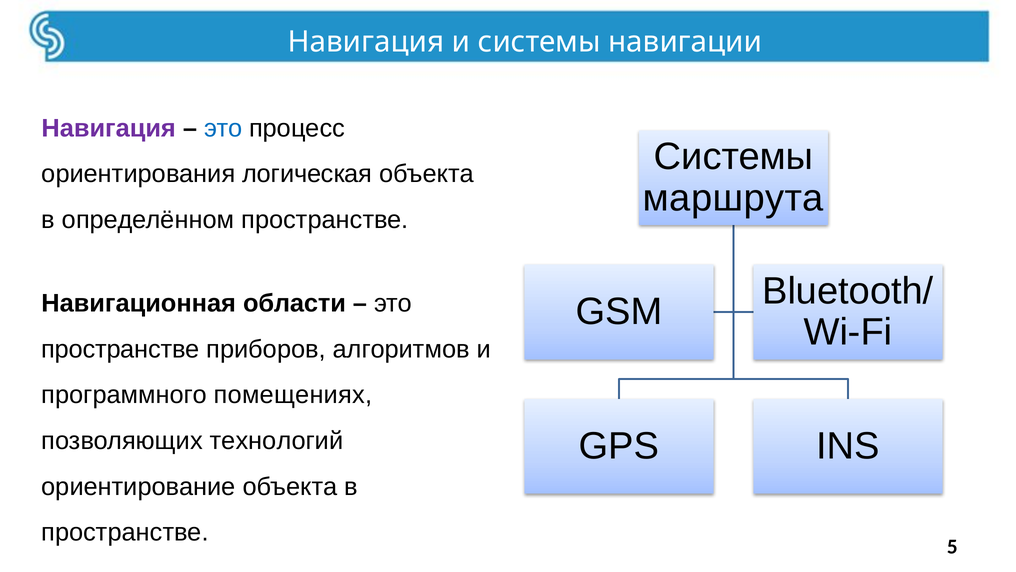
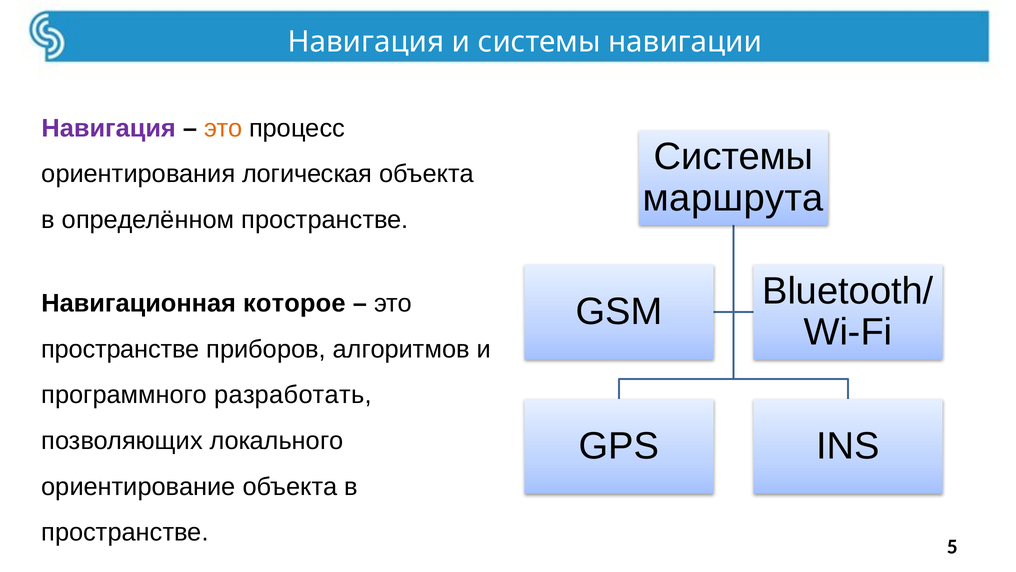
это at (223, 128) colour: blue -> orange
области: области -> которое
помещениях: помещениях -> разработать
технологий: технологий -> локального
